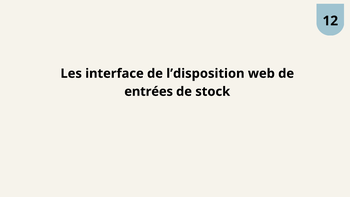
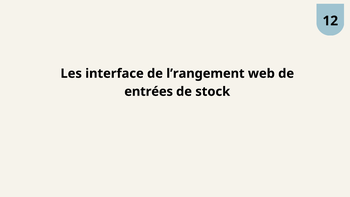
l’disposition: l’disposition -> l’rangement
